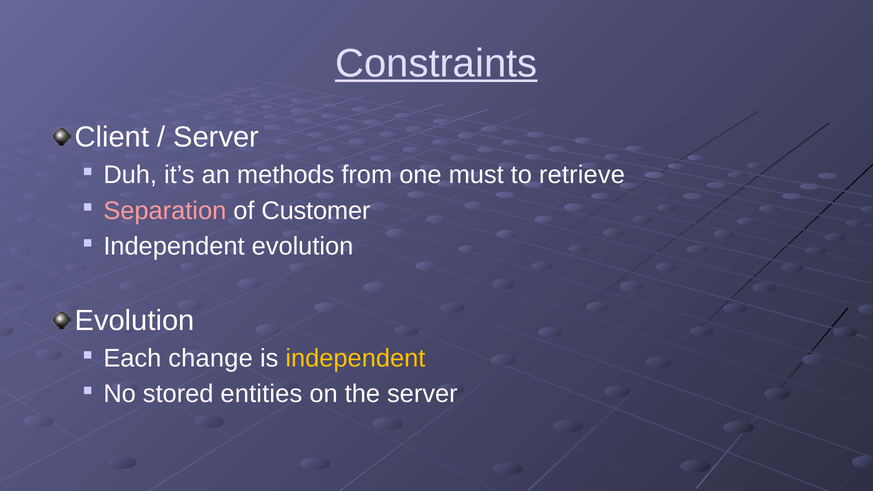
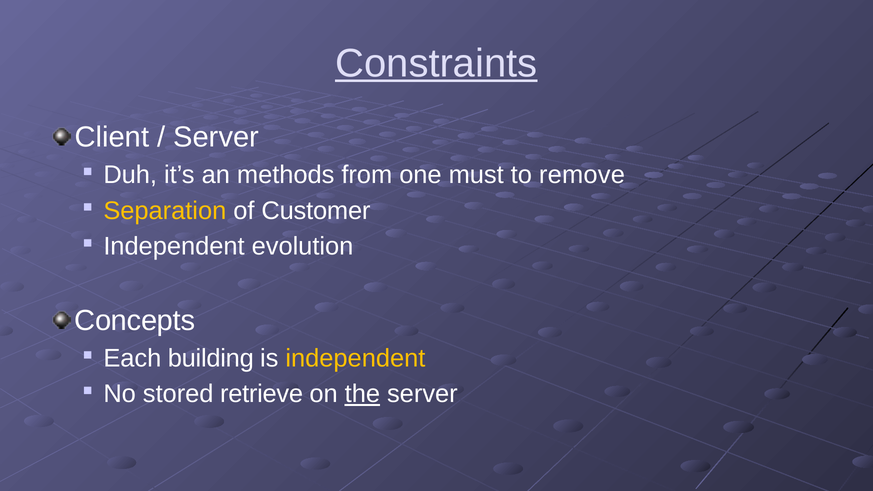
retrieve: retrieve -> remove
Separation colour: pink -> yellow
Evolution at (135, 321): Evolution -> Concepts
change: change -> building
entities: entities -> retrieve
the underline: none -> present
